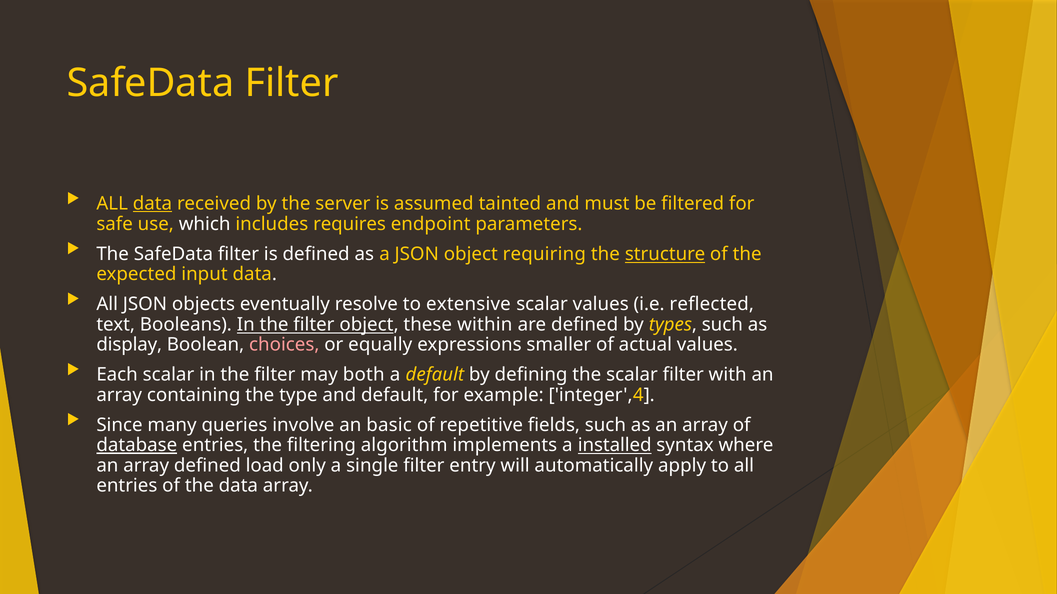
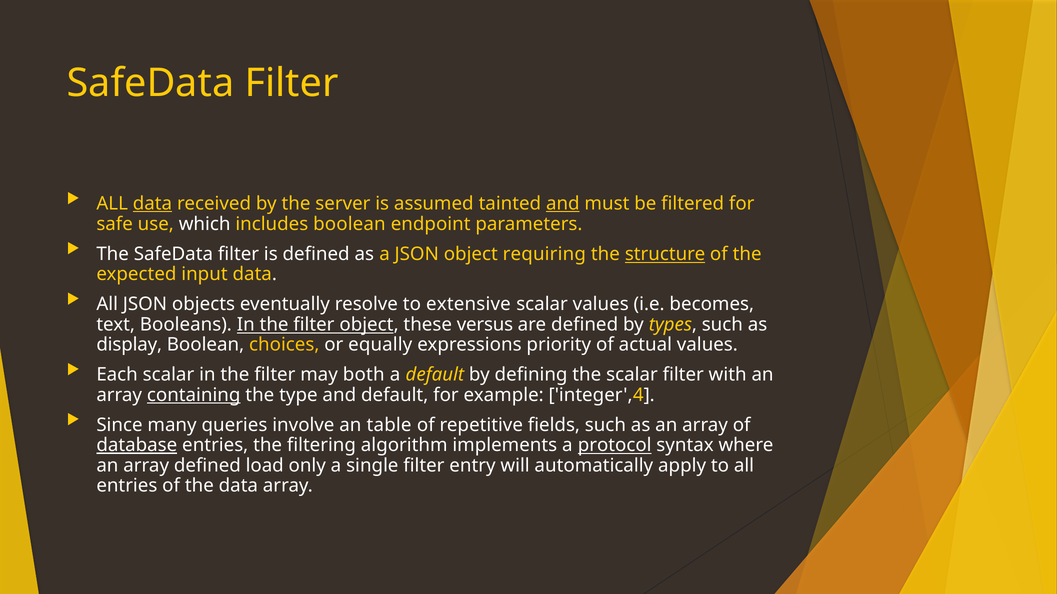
and at (563, 204) underline: none -> present
includes requires: requires -> boolean
reflected: reflected -> becomes
within: within -> versus
choices colour: pink -> yellow
smaller: smaller -> priority
containing underline: none -> present
basic: basic -> table
installed: installed -> protocol
